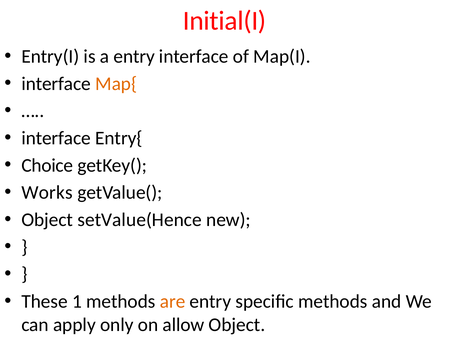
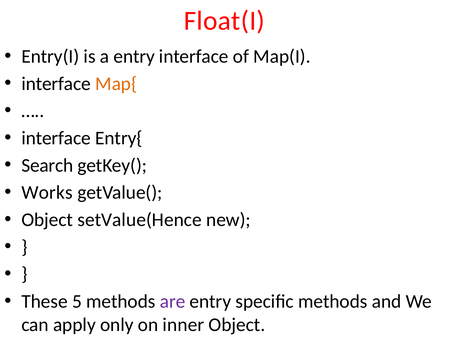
Initial(I: Initial(I -> Float(I
Choice: Choice -> Search
1: 1 -> 5
are colour: orange -> purple
allow: allow -> inner
